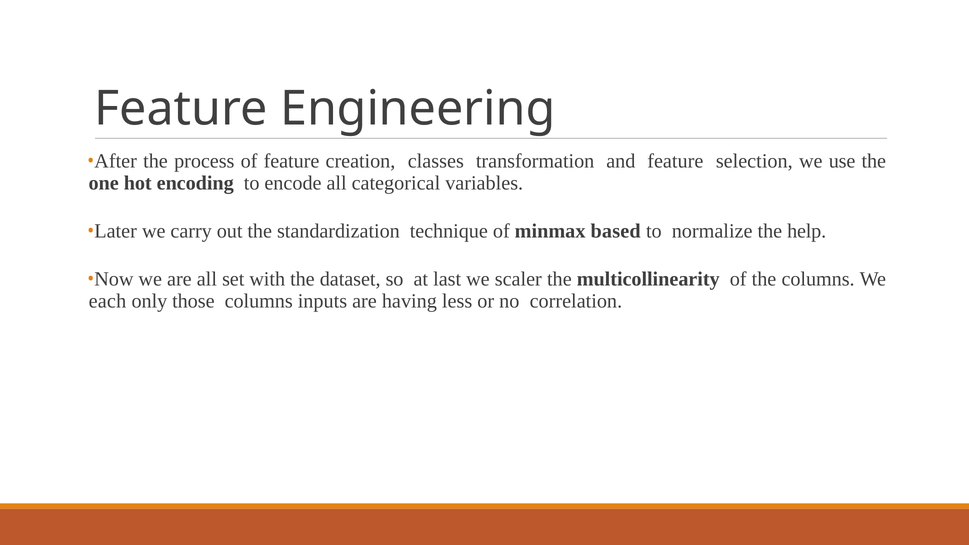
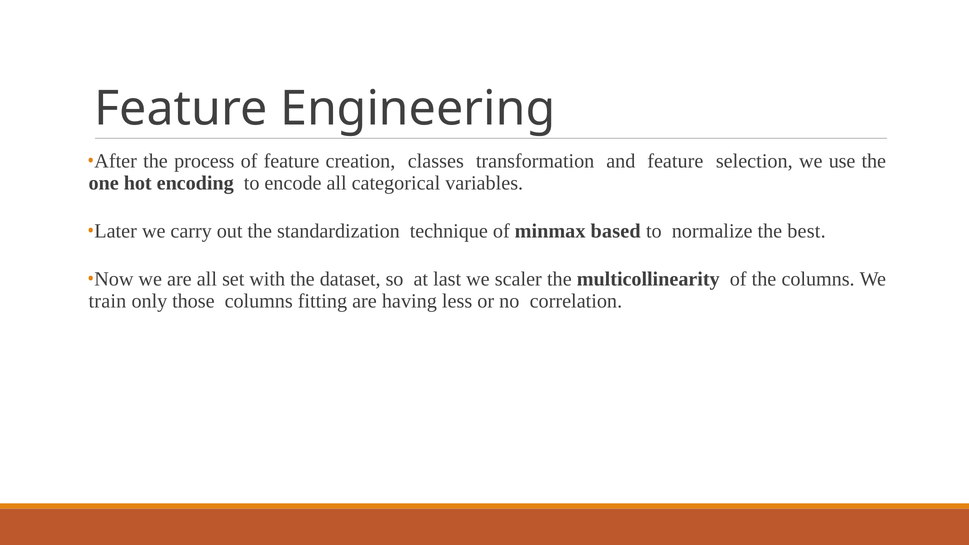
help: help -> best
each: each -> train
inputs: inputs -> fitting
